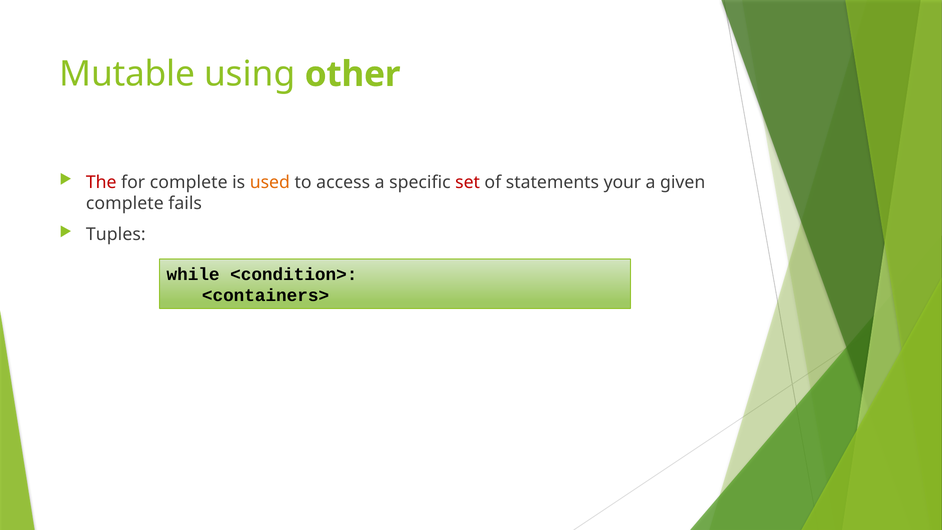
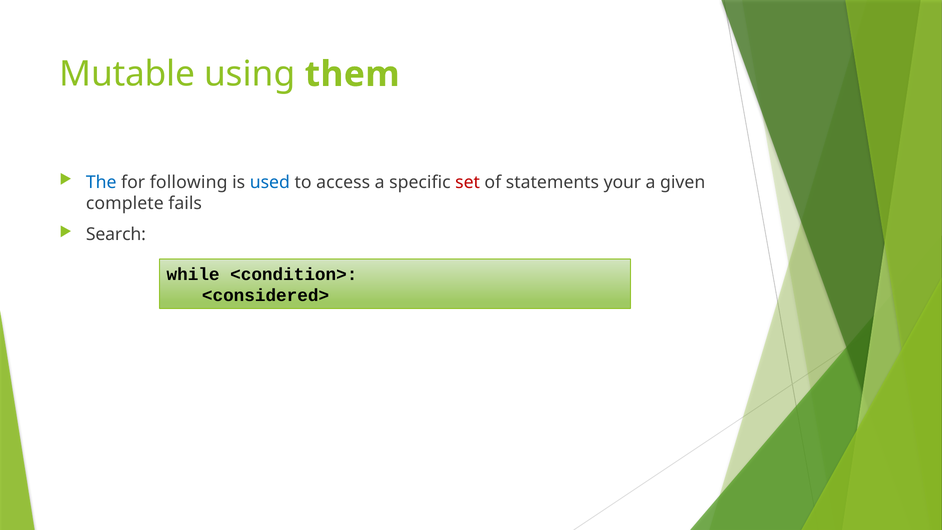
other: other -> them
The colour: red -> blue
for complete: complete -> following
used colour: orange -> blue
Tuples: Tuples -> Search
<containers>: <containers> -> <considered>
